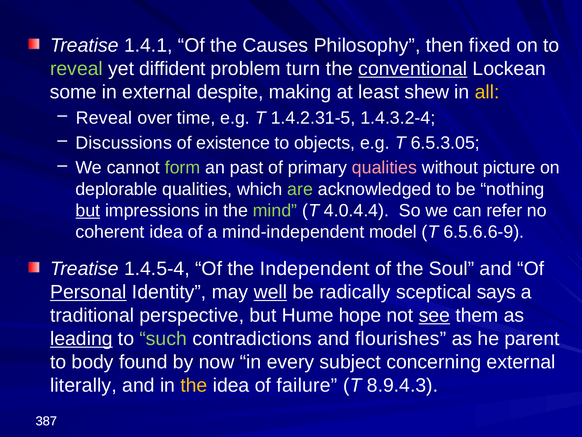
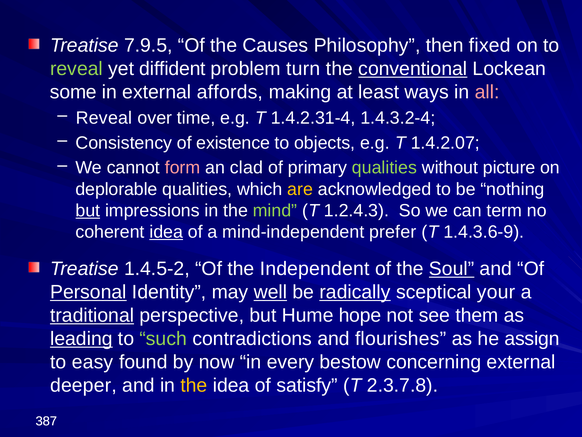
1.4.1: 1.4.1 -> 7.9.5
despite: despite -> affords
shew: shew -> ways
all colour: yellow -> pink
1.4.2.31-5: 1.4.2.31-5 -> 1.4.2.31-4
Discussions: Discussions -> Consistency
6.5.3.05: 6.5.3.05 -> 1.4.2.07
form colour: light green -> pink
past: past -> clad
qualities at (384, 168) colour: pink -> light green
are colour: light green -> yellow
4.0.4.4: 4.0.4.4 -> 1.2.4.3
refer: refer -> term
idea at (166, 232) underline: none -> present
model: model -> prefer
6.5.6.6-9: 6.5.6.6-9 -> 1.4.3.6-9
1.4.5-4: 1.4.5-4 -> 1.4.5-2
Soul underline: none -> present
radically underline: none -> present
says: says -> your
traditional underline: none -> present
see underline: present -> none
parent: parent -> assign
body: body -> easy
subject: subject -> bestow
literally: literally -> deeper
failure: failure -> satisfy
8.9.4.3: 8.9.4.3 -> 2.3.7.8
